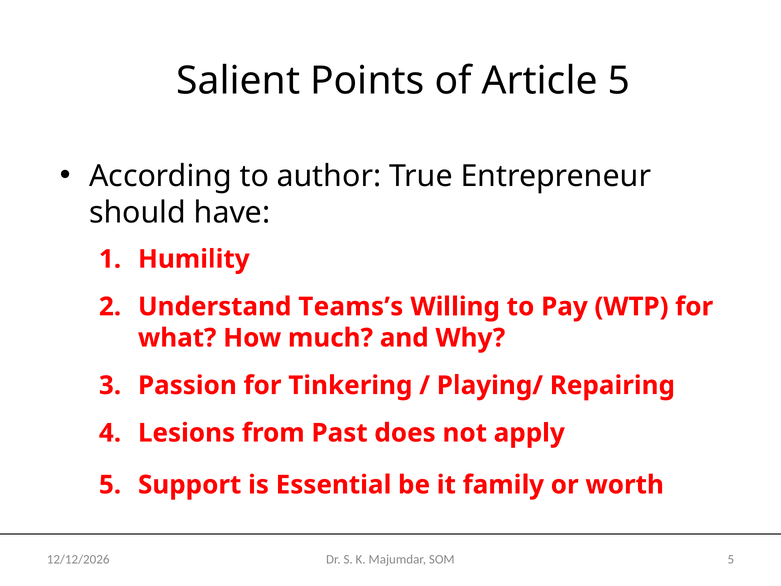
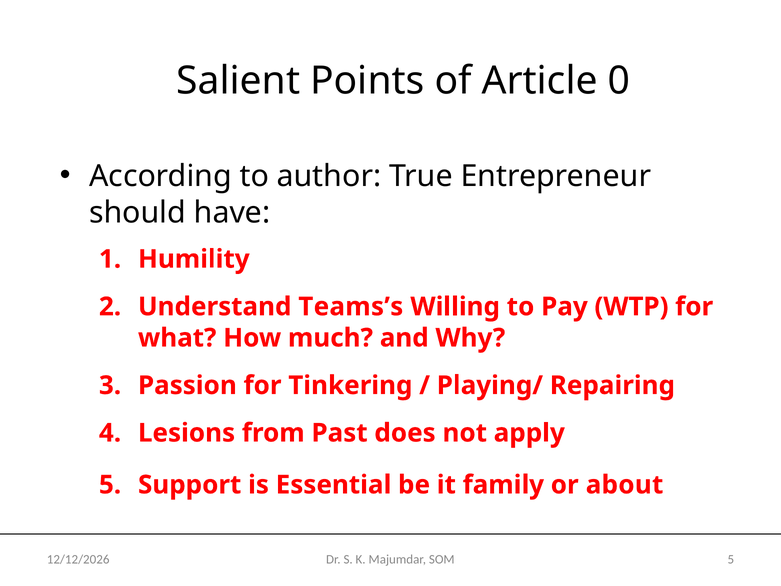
Article 5: 5 -> 0
worth: worth -> about
